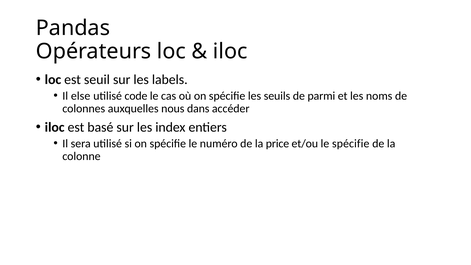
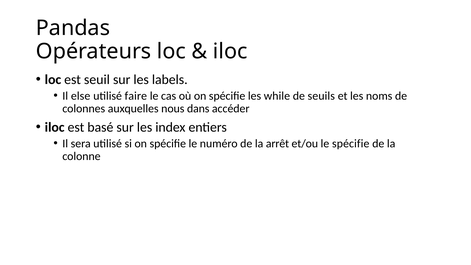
code: code -> faire
seuils: seuils -> while
parmi: parmi -> seuils
price: price -> arrêt
